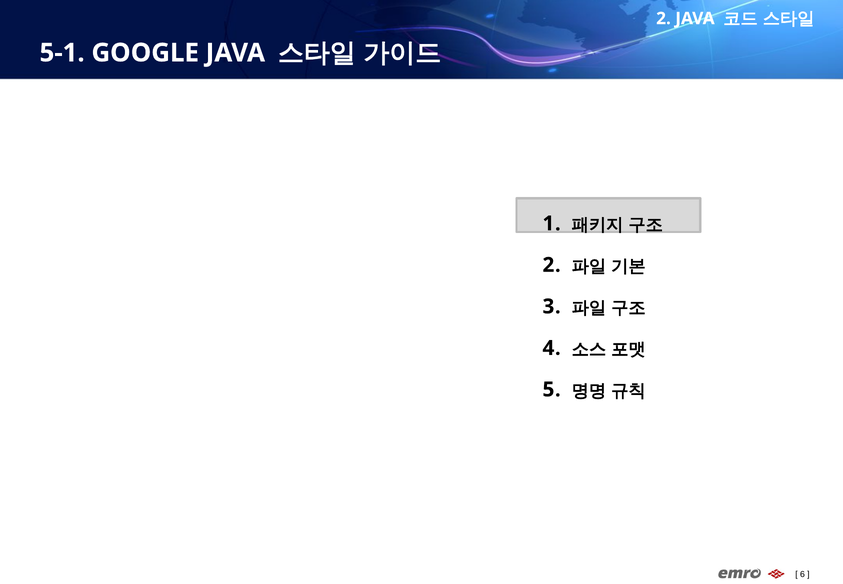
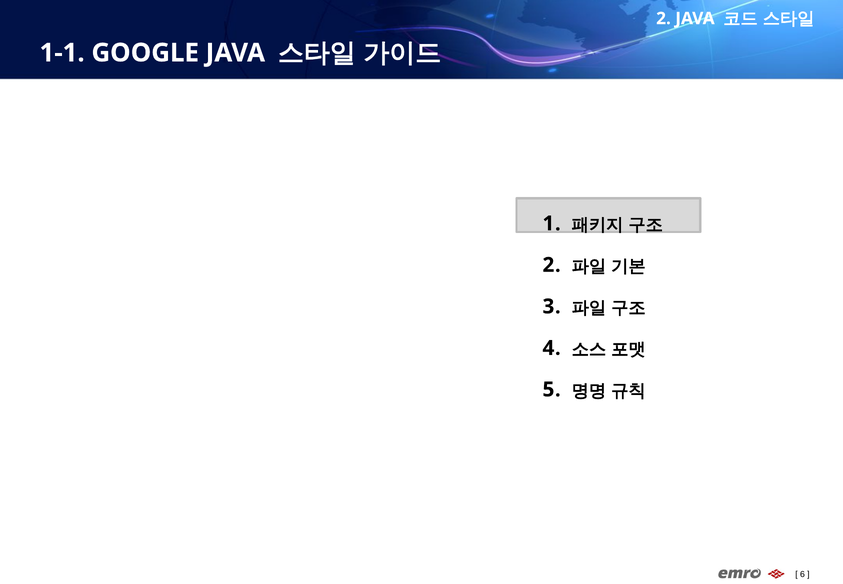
5-1: 5-1 -> 1-1
